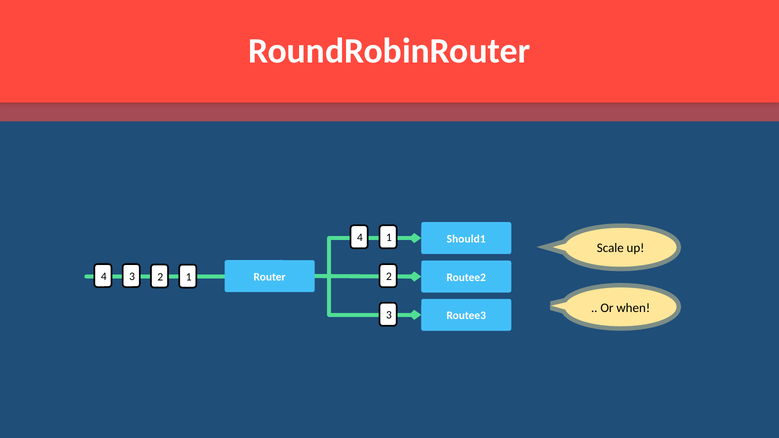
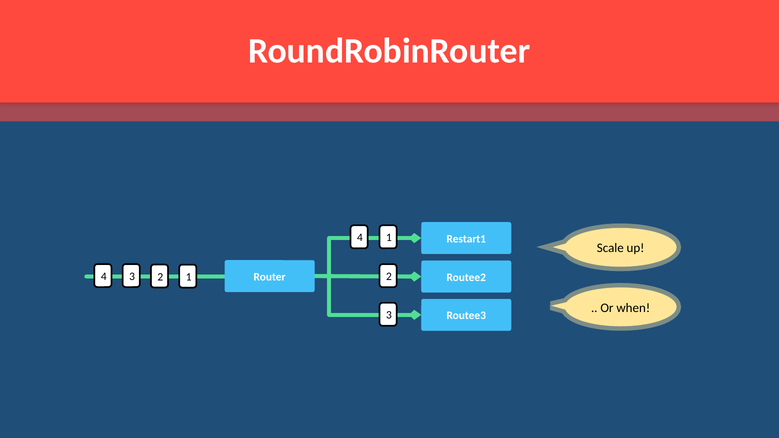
Should1: Should1 -> Restart1
